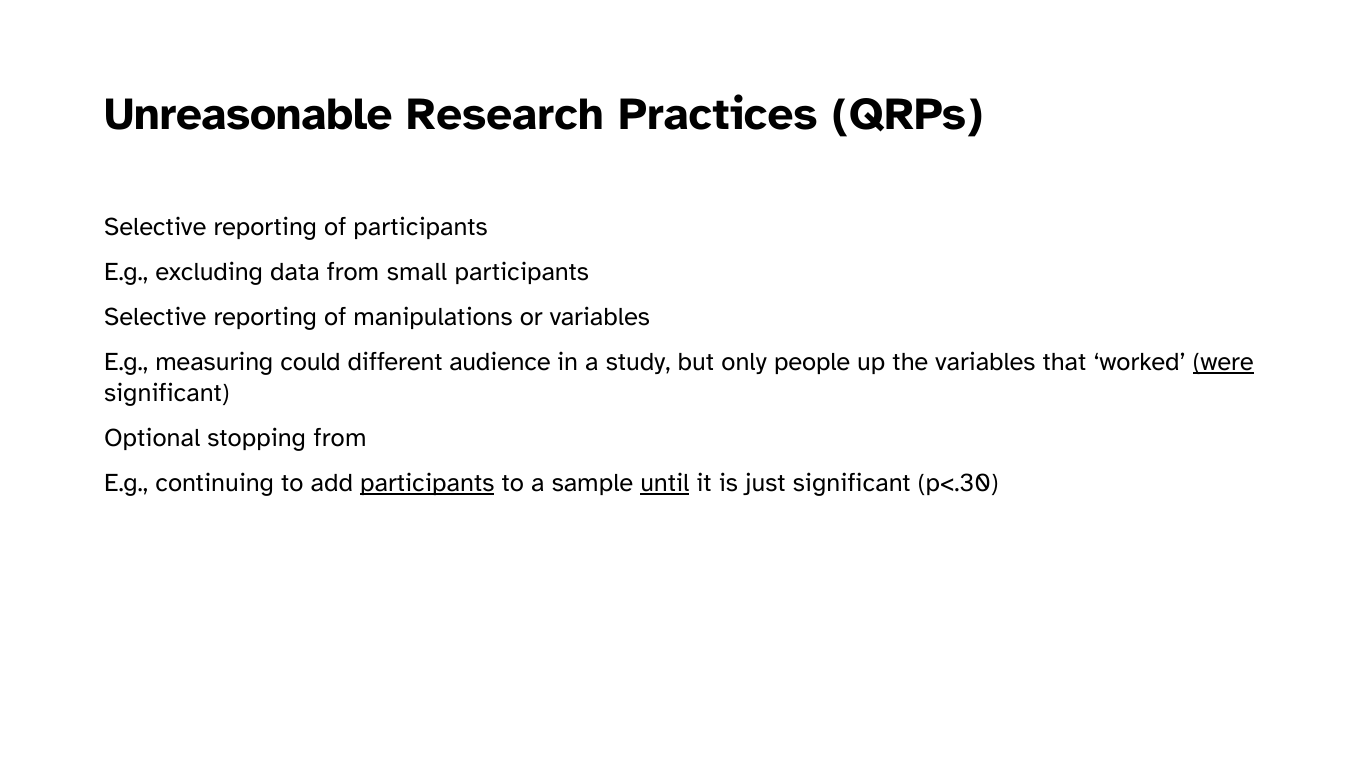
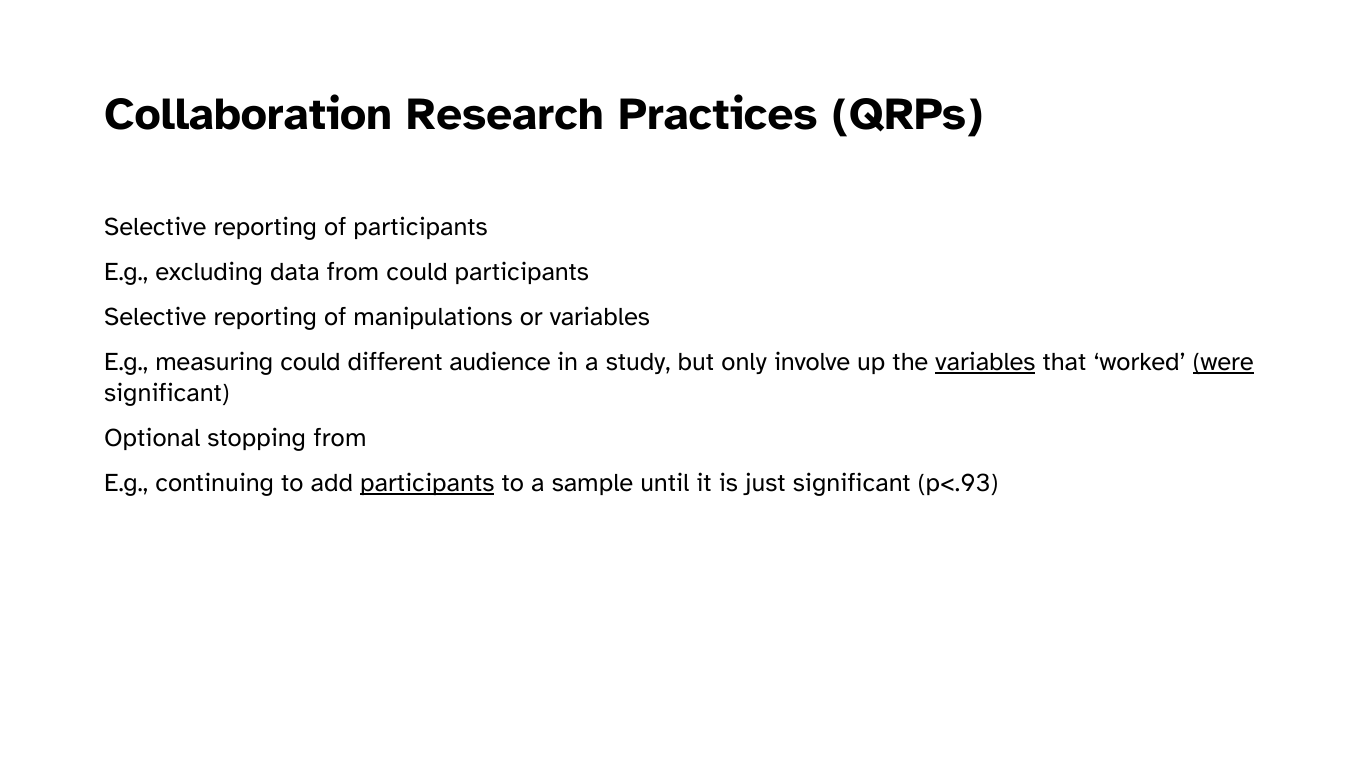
Unreasonable: Unreasonable -> Collaboration
from small: small -> could
people: people -> involve
variables at (985, 362) underline: none -> present
until underline: present -> none
p<.30: p<.30 -> p<.93
